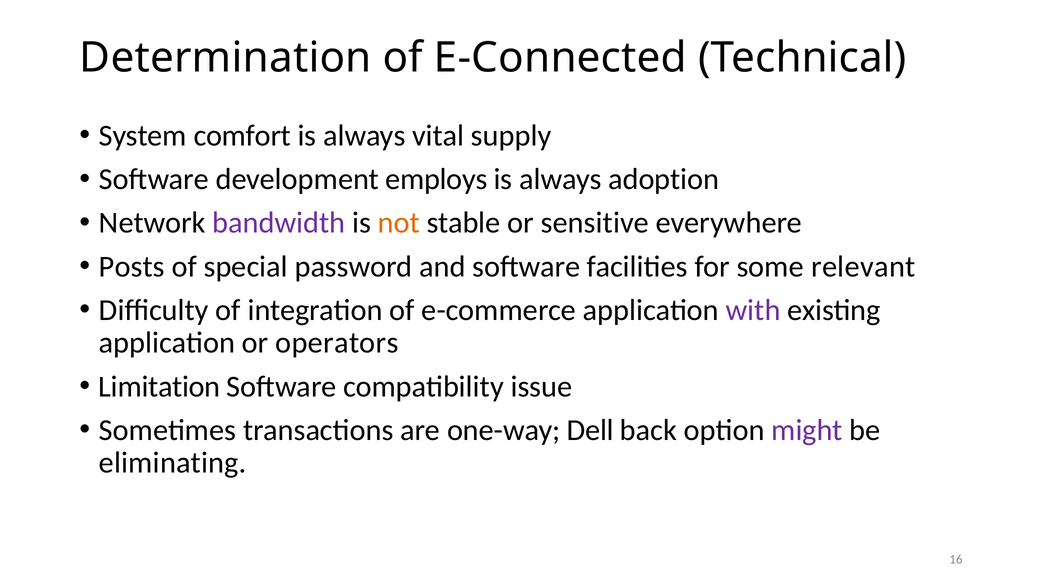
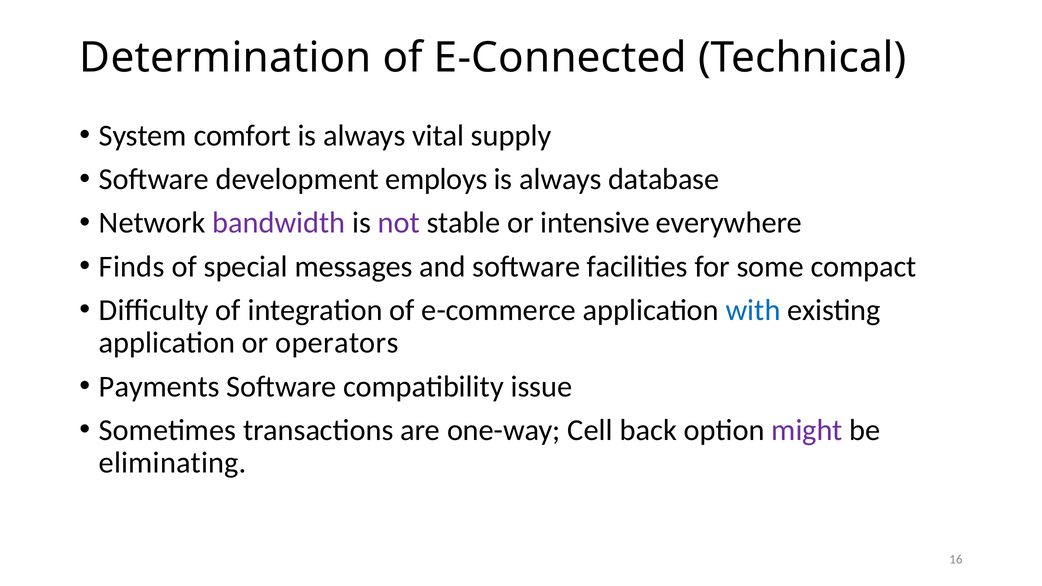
adoption: adoption -> database
not colour: orange -> purple
sensitive: sensitive -> intensive
Posts: Posts -> Finds
password: password -> messages
relevant: relevant -> compact
with colour: purple -> blue
Limitation: Limitation -> Payments
Dell: Dell -> Cell
